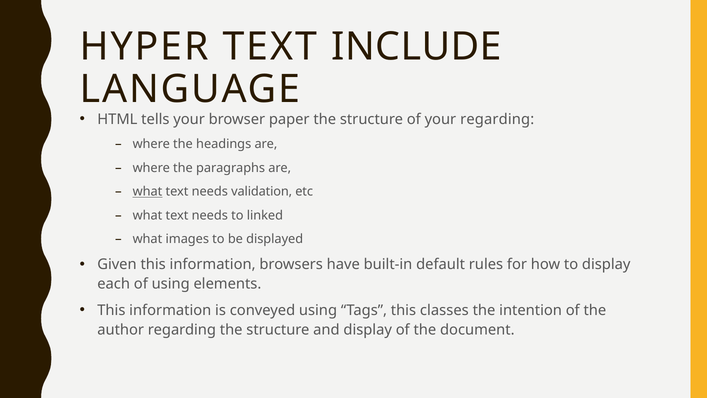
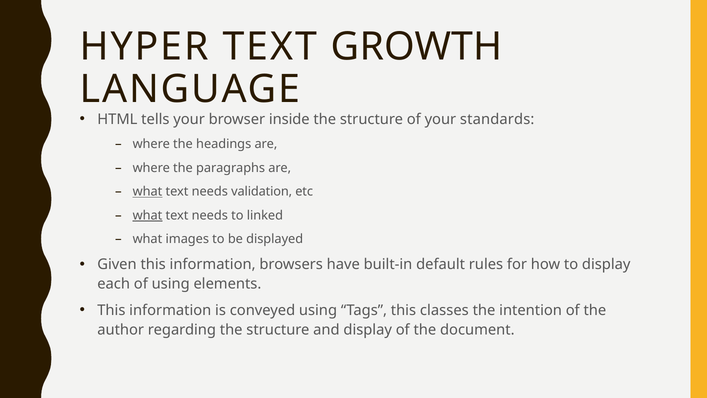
INCLUDE: INCLUDE -> GROWTH
paper: paper -> inside
your regarding: regarding -> standards
what at (147, 215) underline: none -> present
